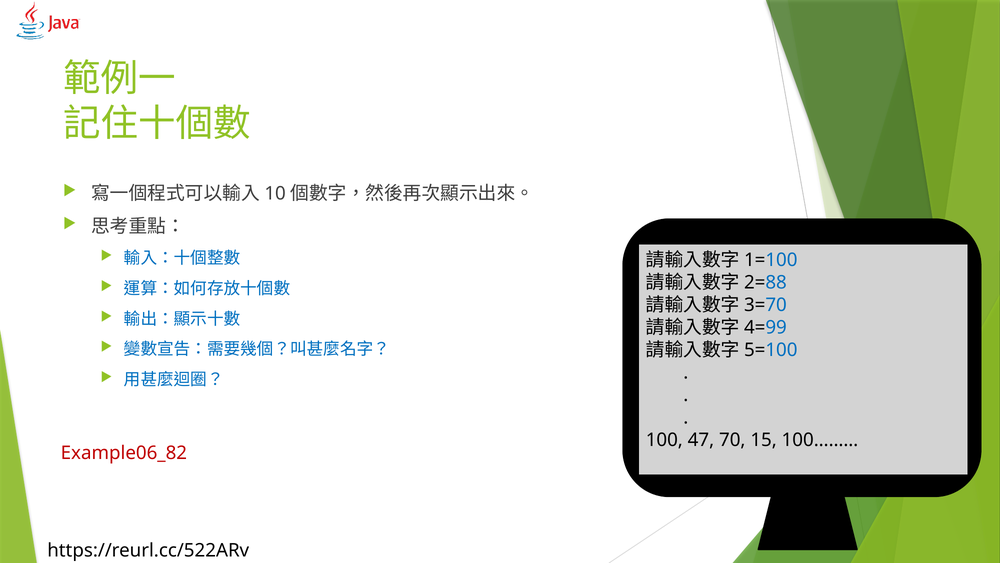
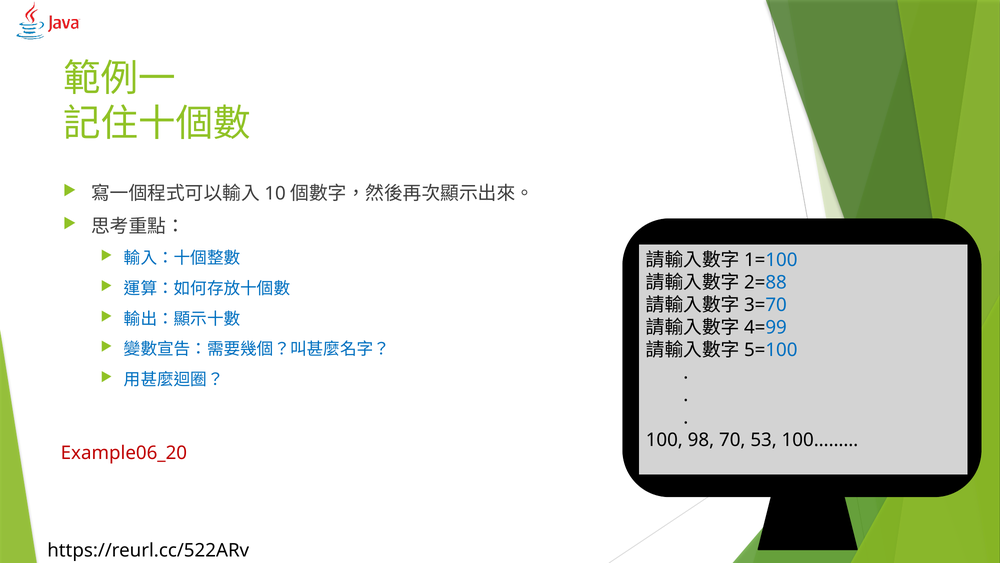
47: 47 -> 98
15: 15 -> 53
Example06_82: Example06_82 -> Example06_20
